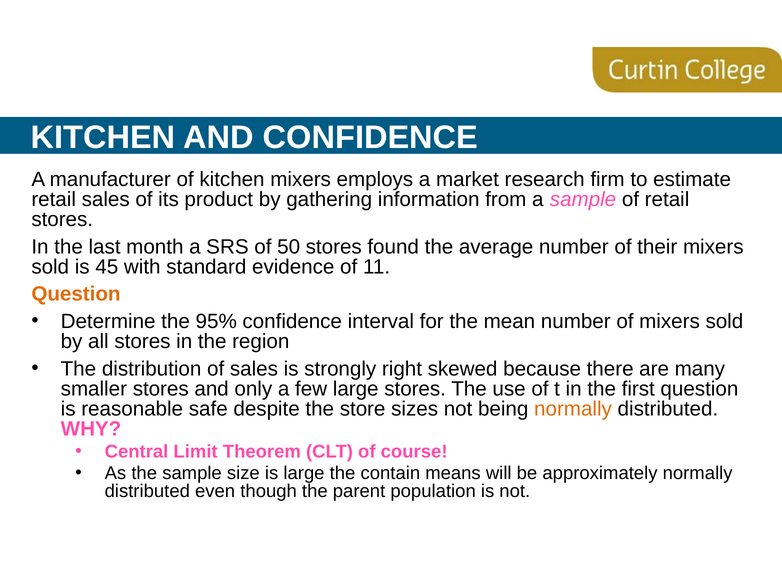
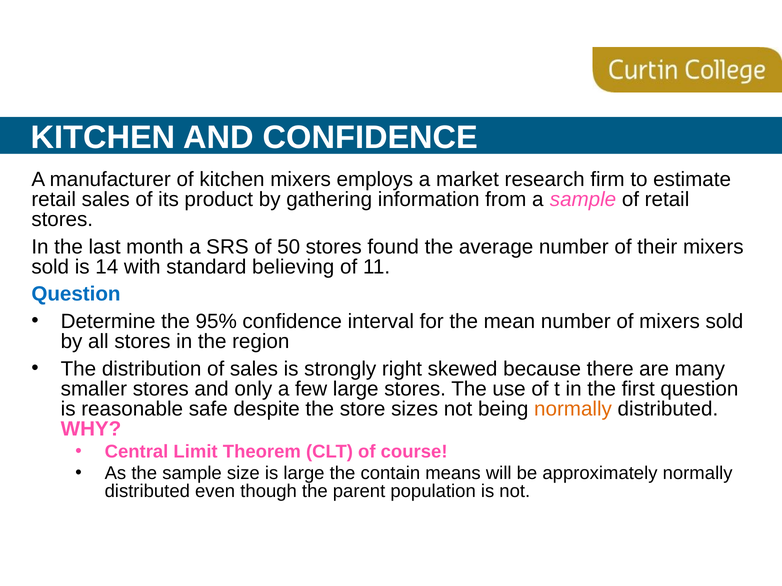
45: 45 -> 14
evidence: evidence -> believing
Question at (76, 294) colour: orange -> blue
